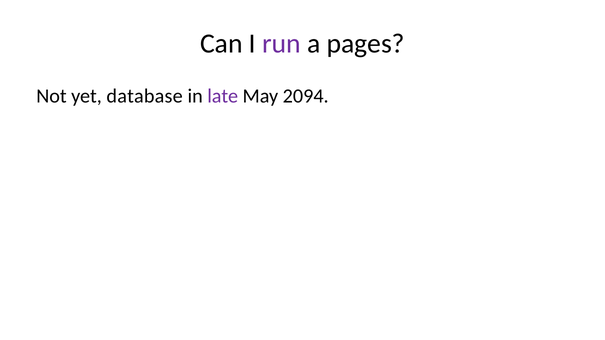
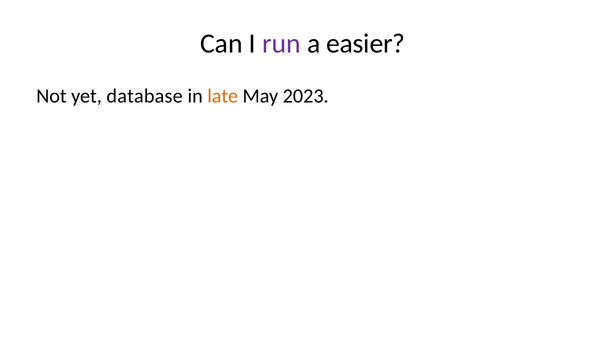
pages: pages -> easier
late colour: purple -> orange
2094: 2094 -> 2023
